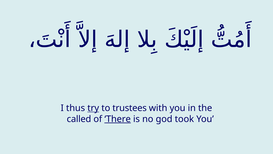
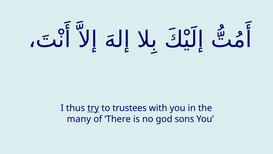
called: called -> many
There underline: present -> none
took: took -> sons
